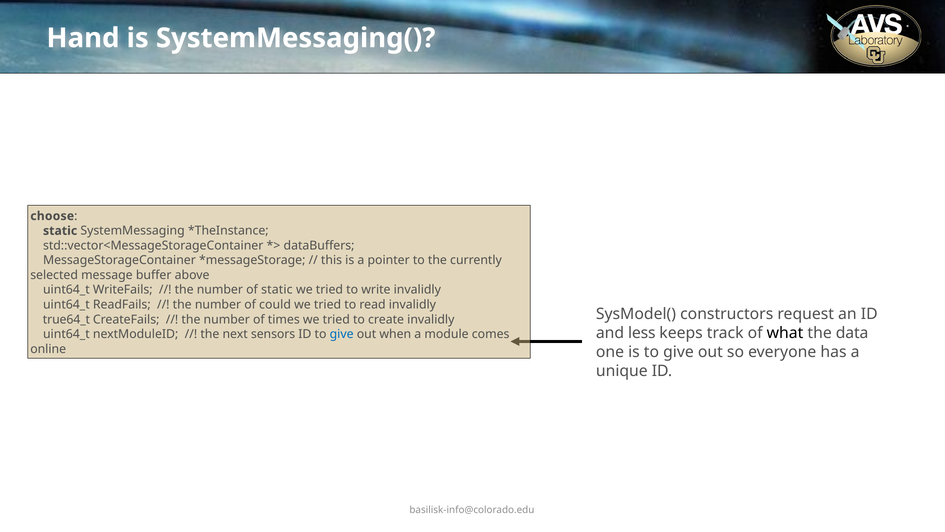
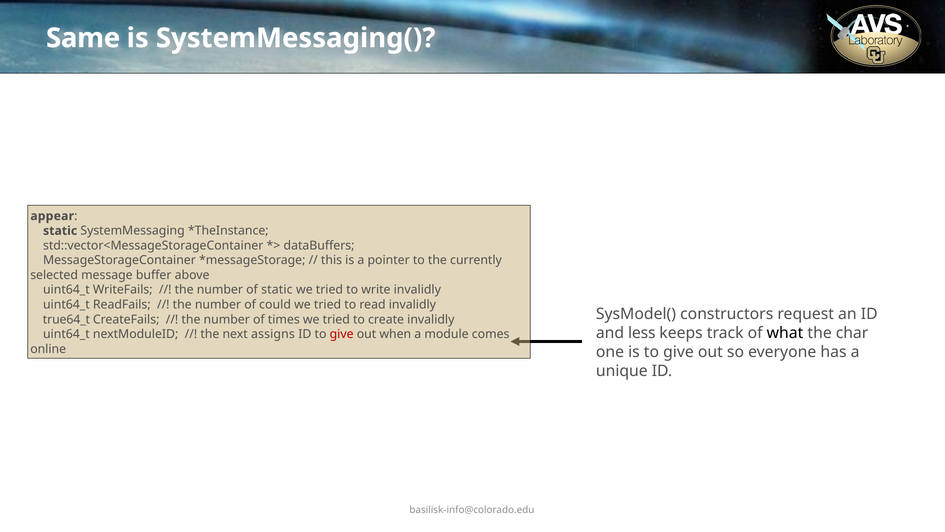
Hand: Hand -> Same
choose: choose -> appear
data: data -> char
sensors: sensors -> assigns
give at (342, 334) colour: blue -> red
